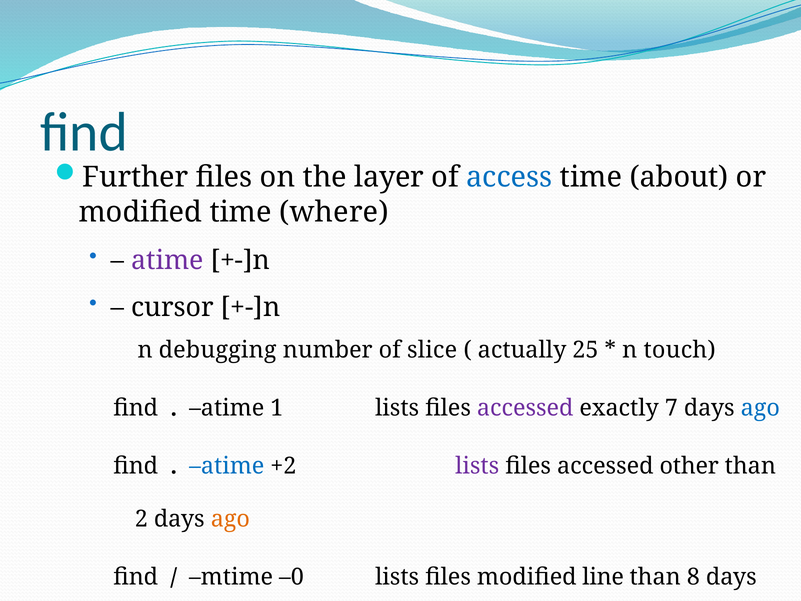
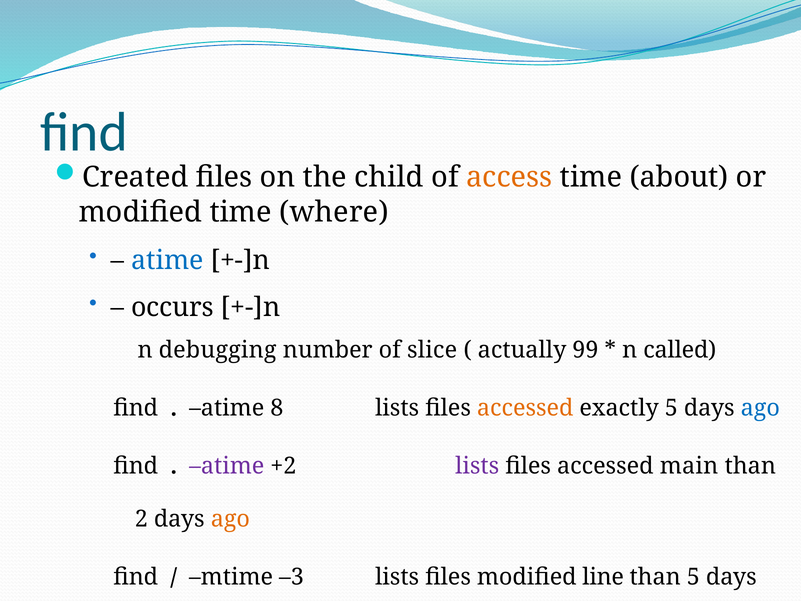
Further: Further -> Created
layer: layer -> child
access colour: blue -> orange
atime at (167, 260) colour: purple -> blue
cursor: cursor -> occurs
25: 25 -> 99
touch: touch -> called
1: 1 -> 8
accessed at (525, 408) colour: purple -> orange
exactly 7: 7 -> 5
atime at (227, 466) colour: blue -> purple
other: other -> main
–0: –0 -> –3
than 8: 8 -> 5
